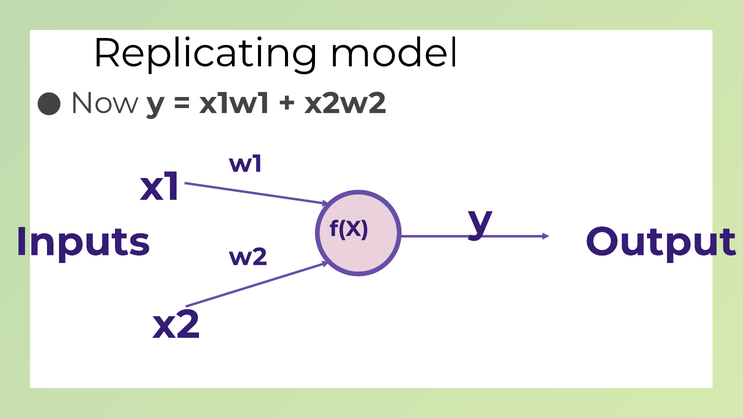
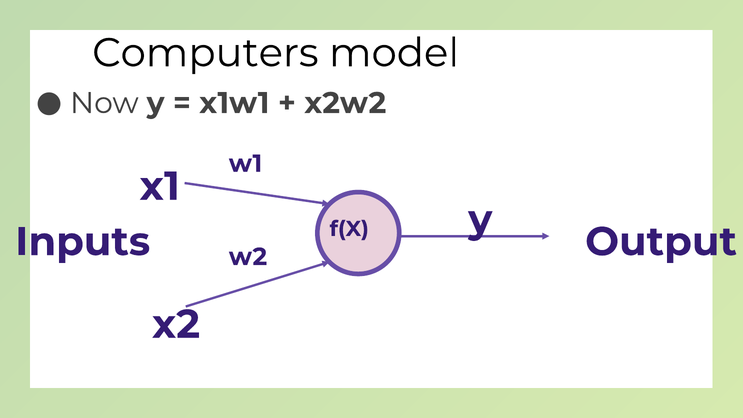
Replicating: Replicating -> Computers
